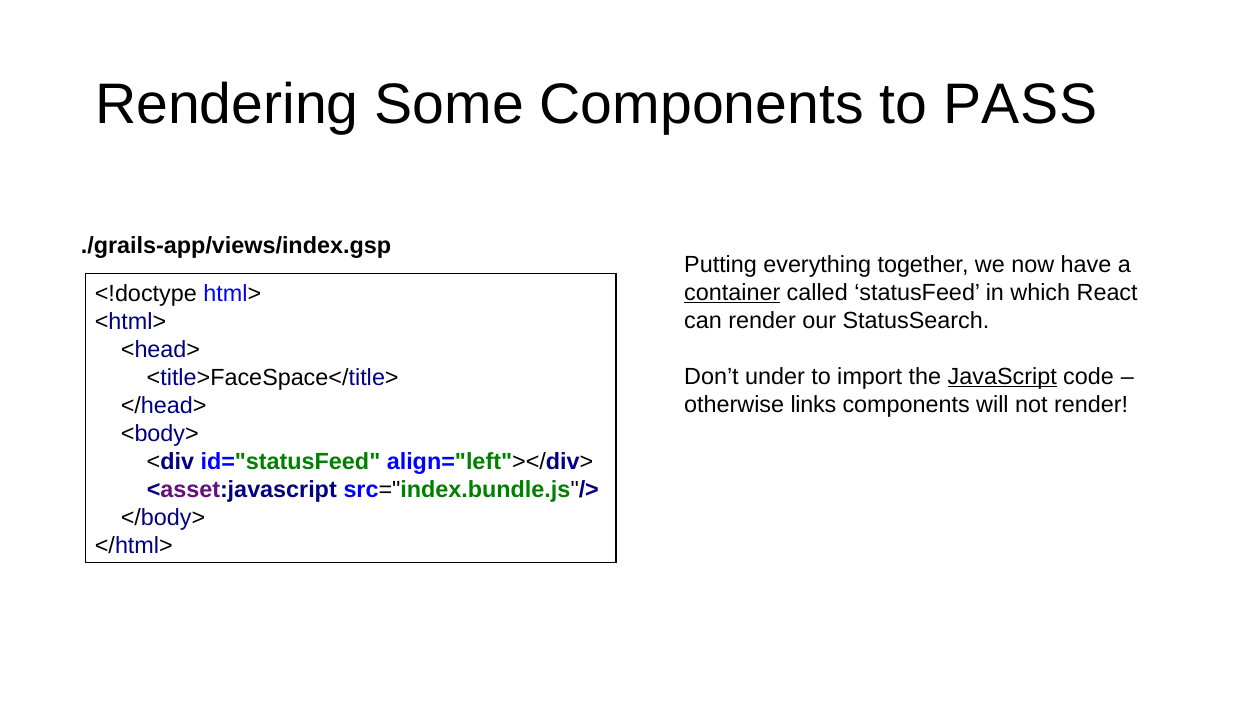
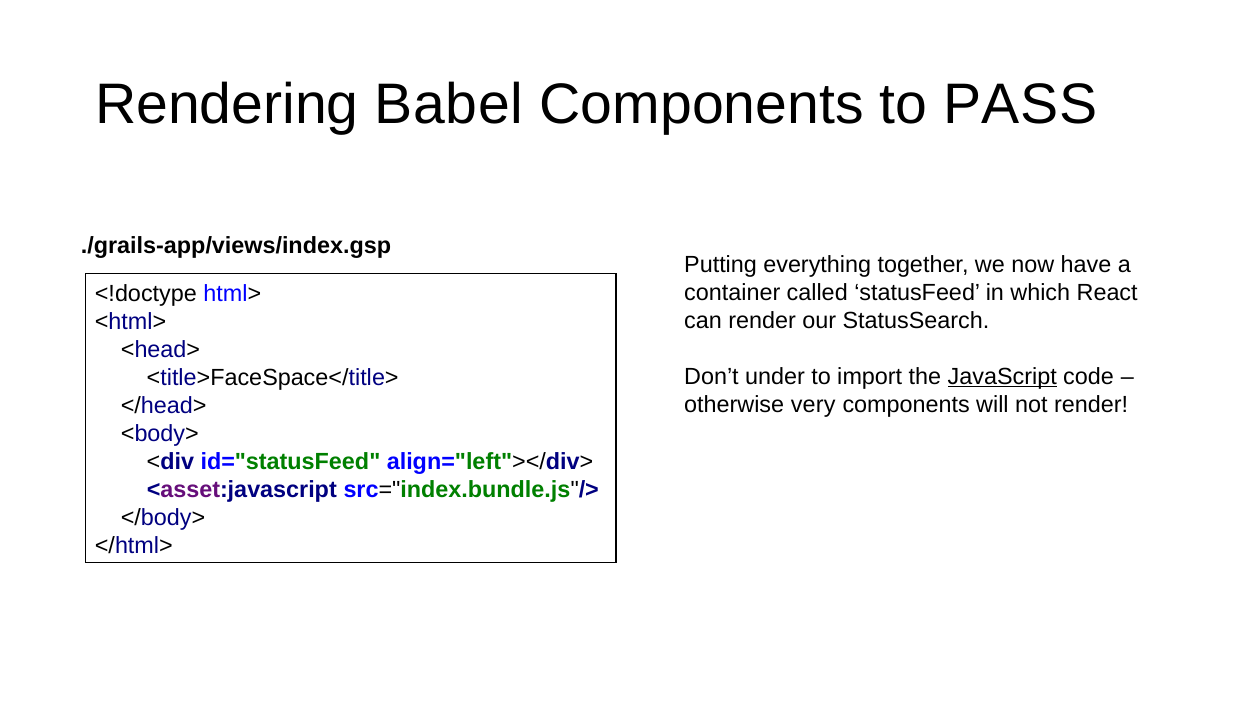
Some: Some -> Babel
container underline: present -> none
links: links -> very
